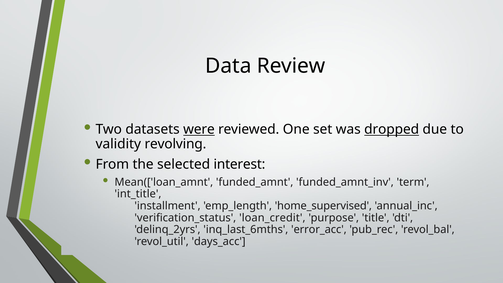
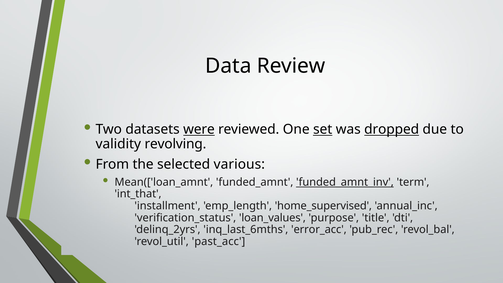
set underline: none -> present
interest: interest -> various
funded_amnt_inv underline: none -> present
int_title: int_title -> int_that
loan_credit: loan_credit -> loan_values
days_acc: days_acc -> past_acc
